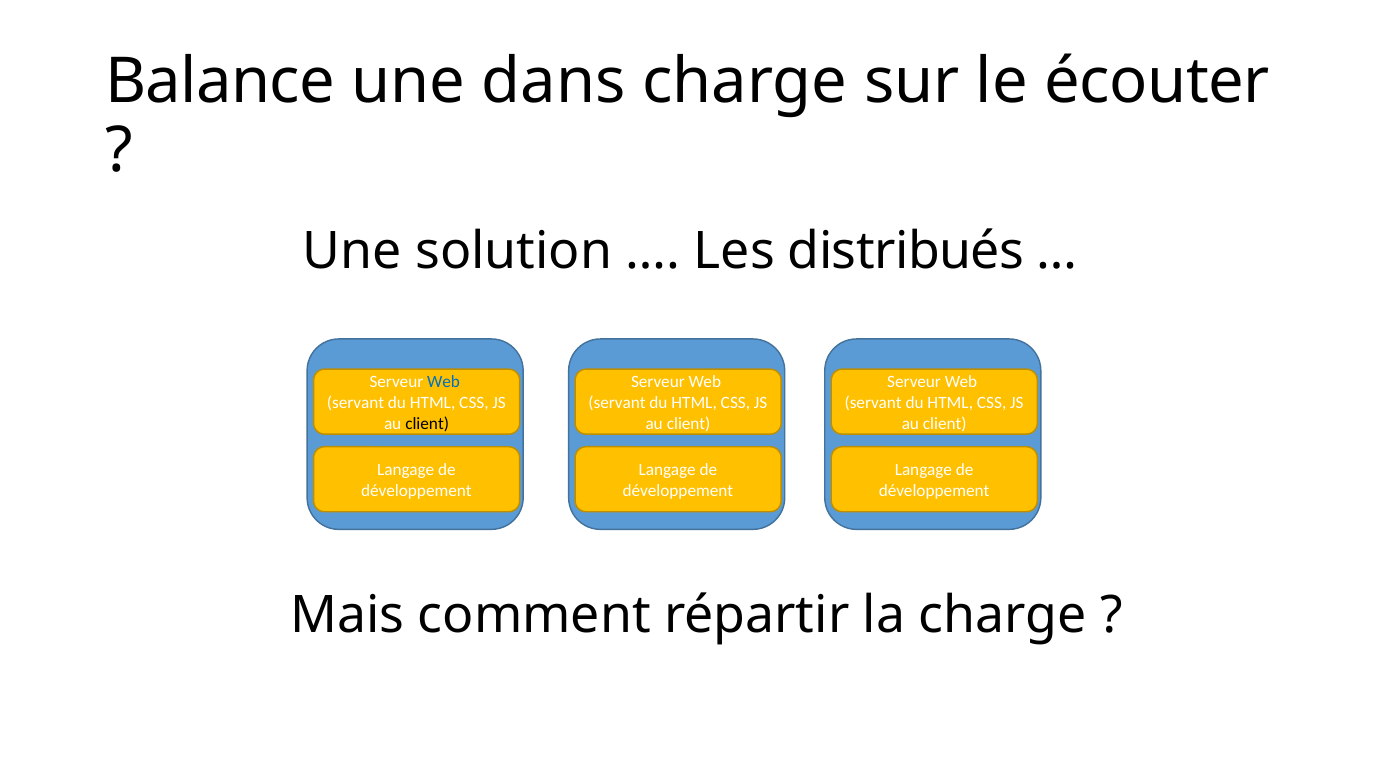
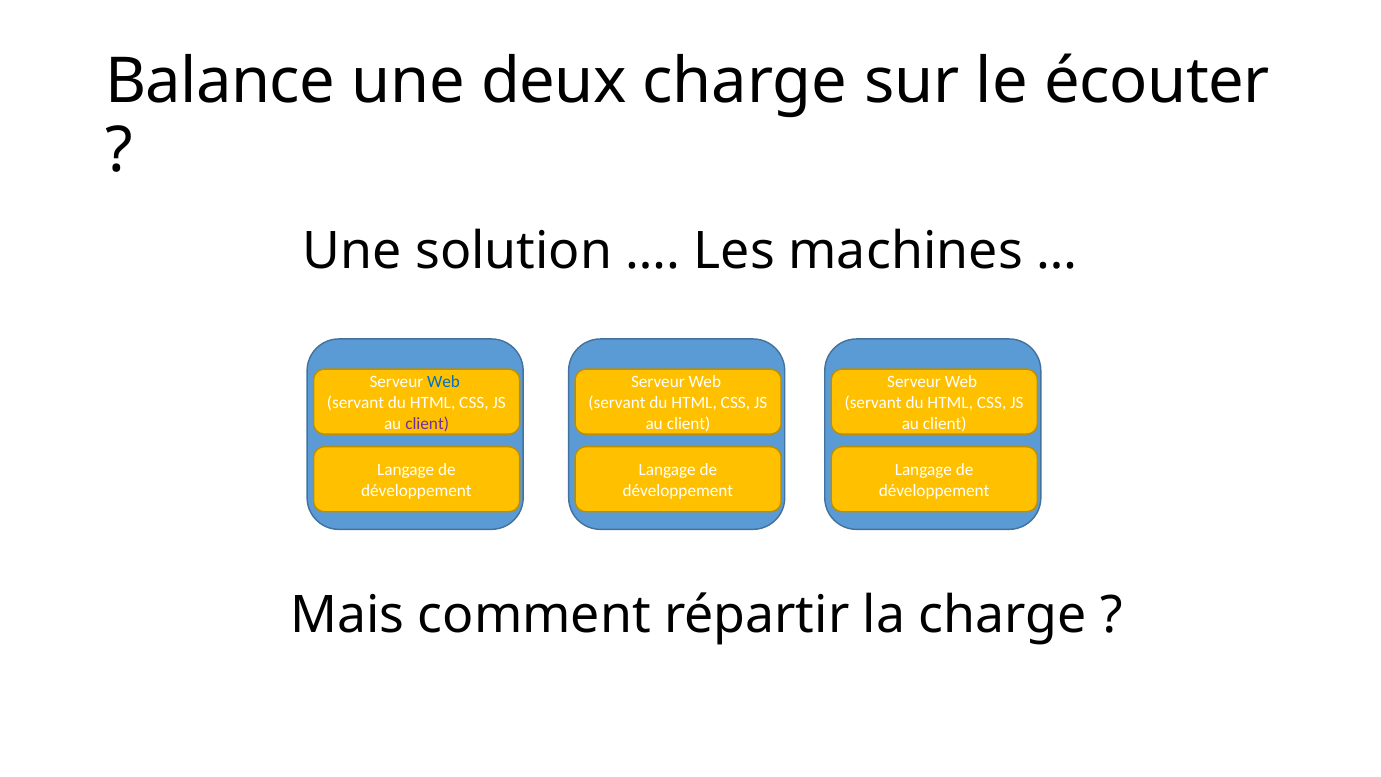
dans: dans -> deux
distribués: distribués -> machines
client at (427, 423) colour: black -> purple
